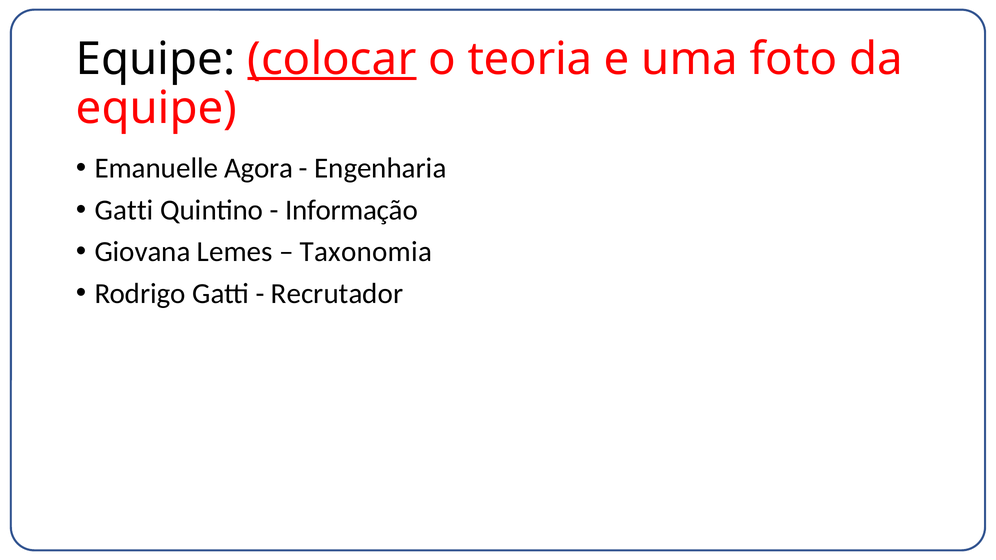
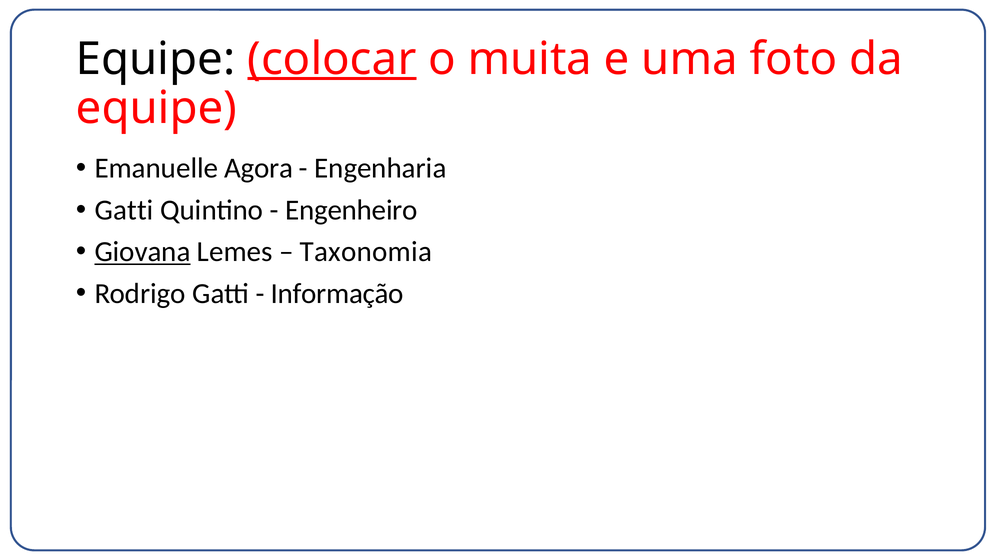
teoria: teoria -> muita
Informação: Informação -> Engenheiro
Giovana underline: none -> present
Recrutador: Recrutador -> Informação
